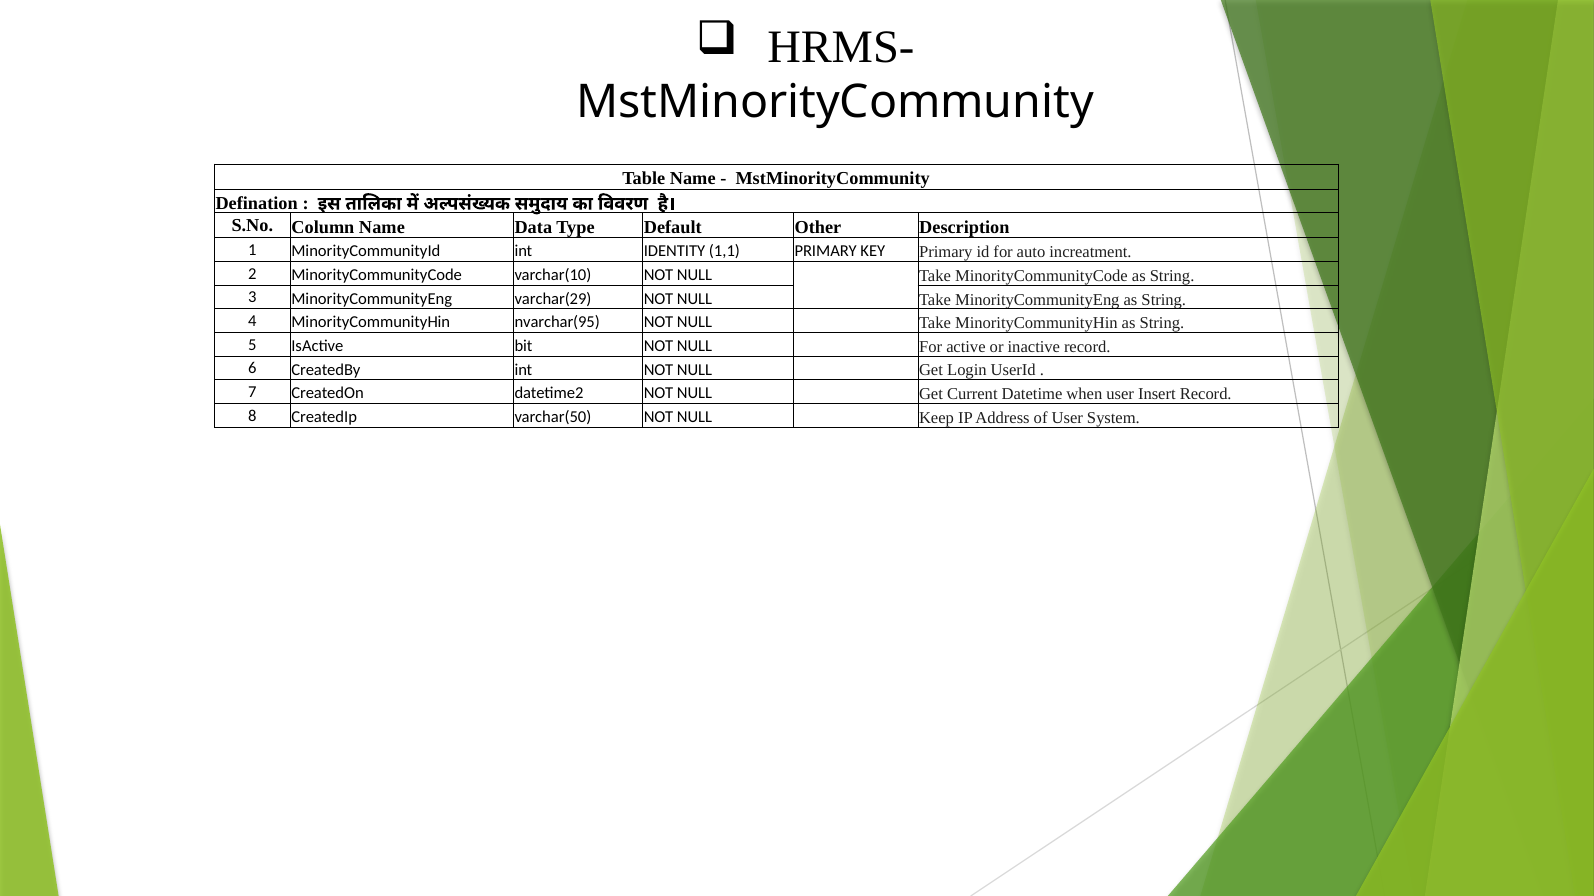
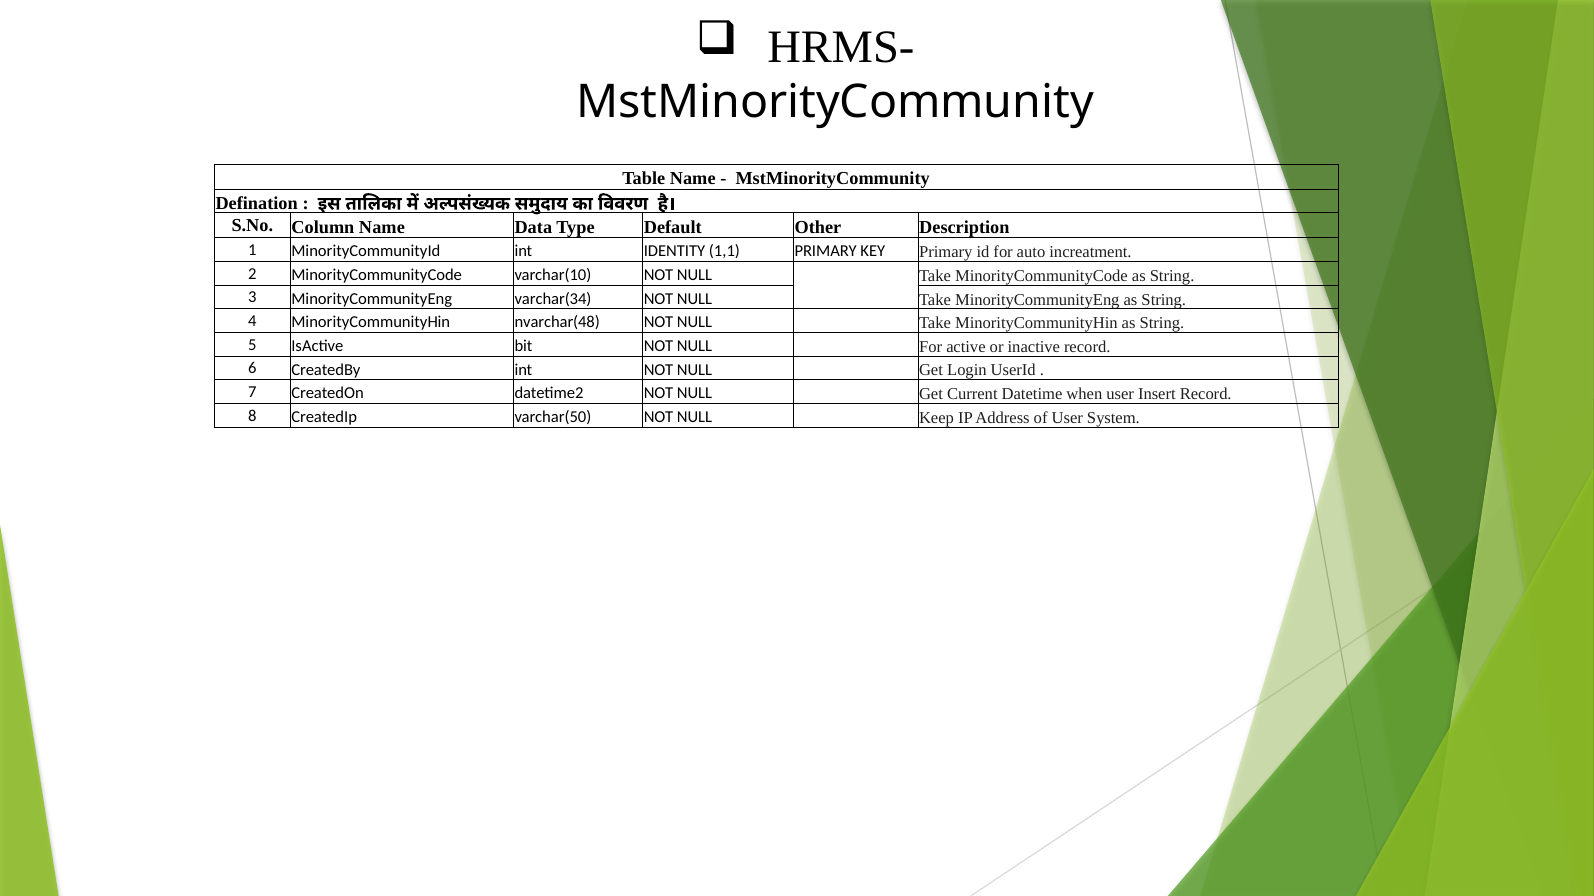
varchar(29: varchar(29 -> varchar(34
nvarchar(95: nvarchar(95 -> nvarchar(48
